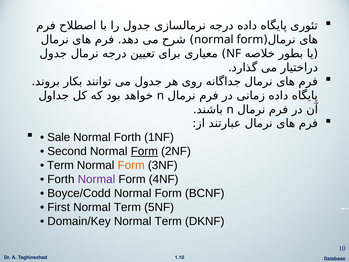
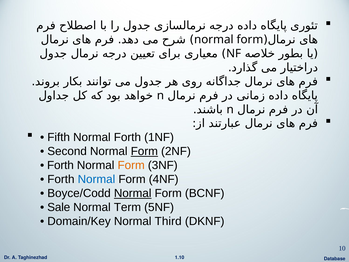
Sale: Sale -> Fifth
Term at (60, 165): Term -> Forth
Normal at (96, 179) colour: purple -> blue
Normal at (133, 193) underline: none -> present
First: First -> Sale
Domain/Key Normal Term: Term -> Third
